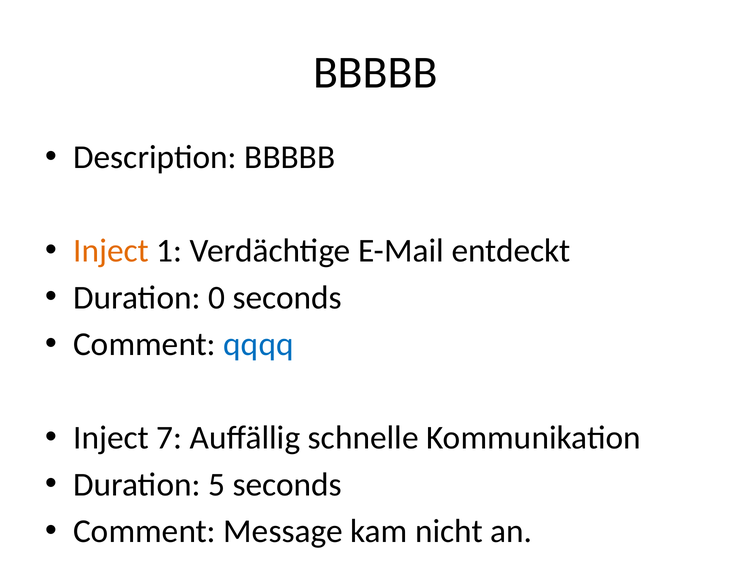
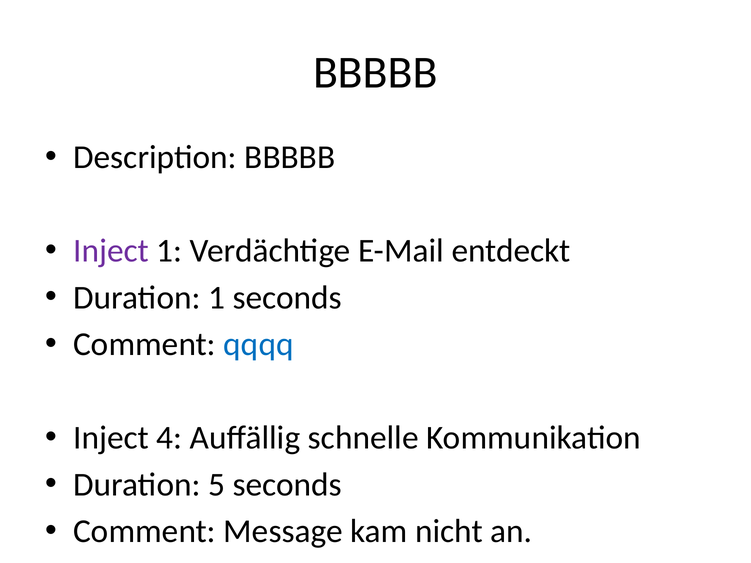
Inject at (111, 251) colour: orange -> purple
Duration 0: 0 -> 1
7: 7 -> 4
